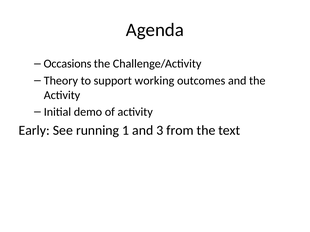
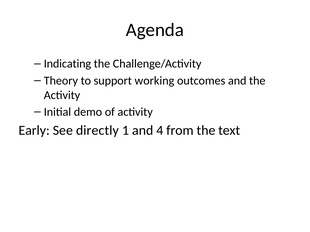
Occasions: Occasions -> Indicating
running: running -> directly
3: 3 -> 4
